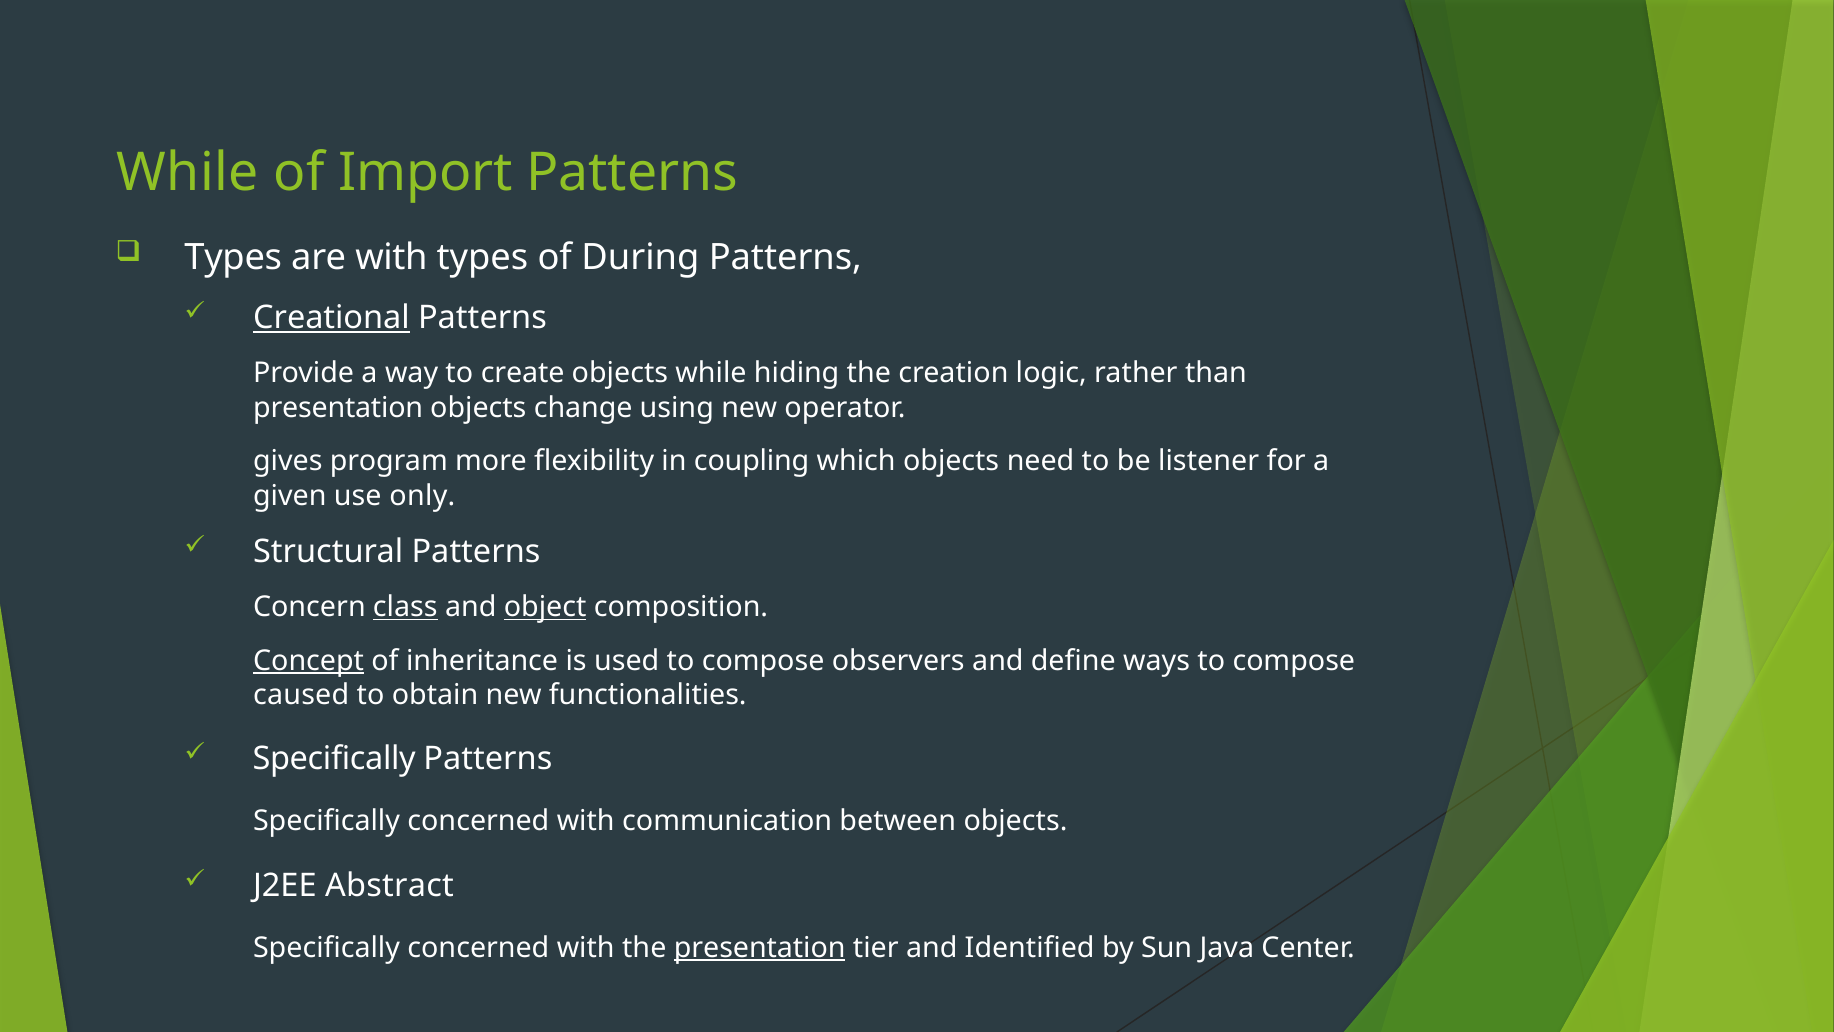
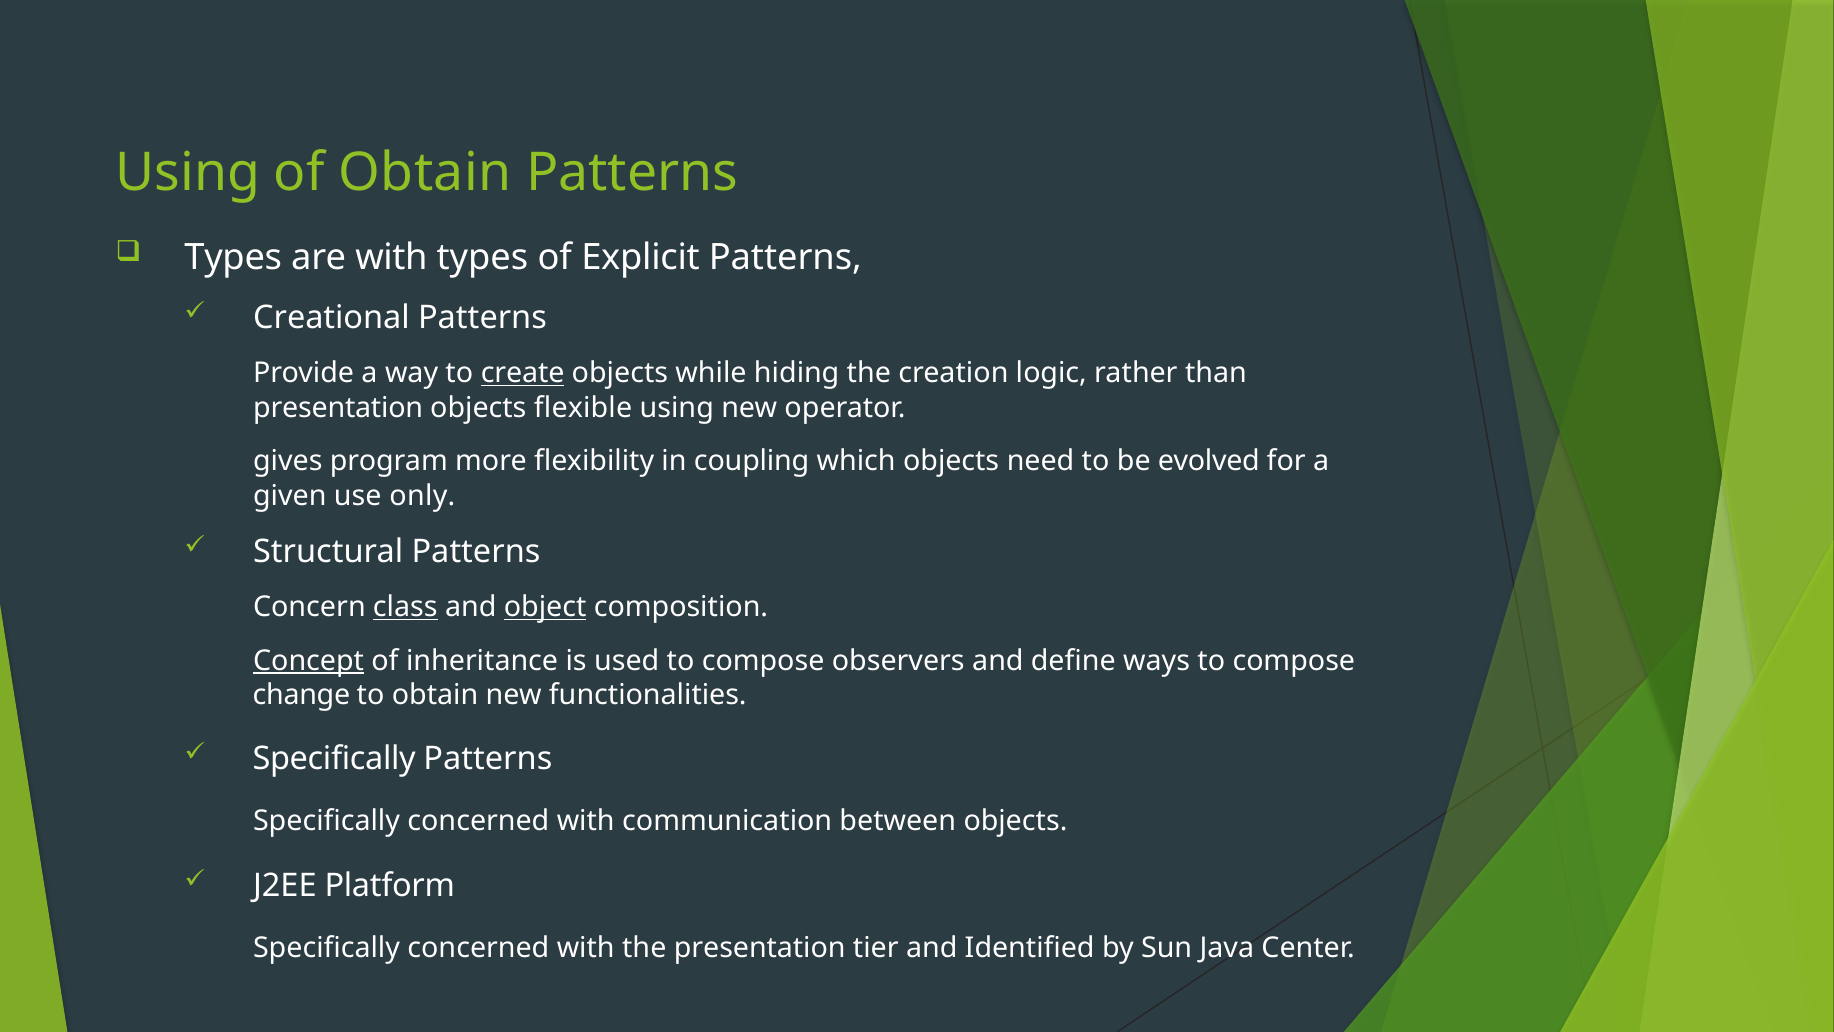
While at (188, 173): While -> Using
of Import: Import -> Obtain
During: During -> Explicit
Creational underline: present -> none
create underline: none -> present
change: change -> flexible
listener: listener -> evolved
caused: caused -> change
Abstract: Abstract -> Platform
presentation at (760, 947) underline: present -> none
